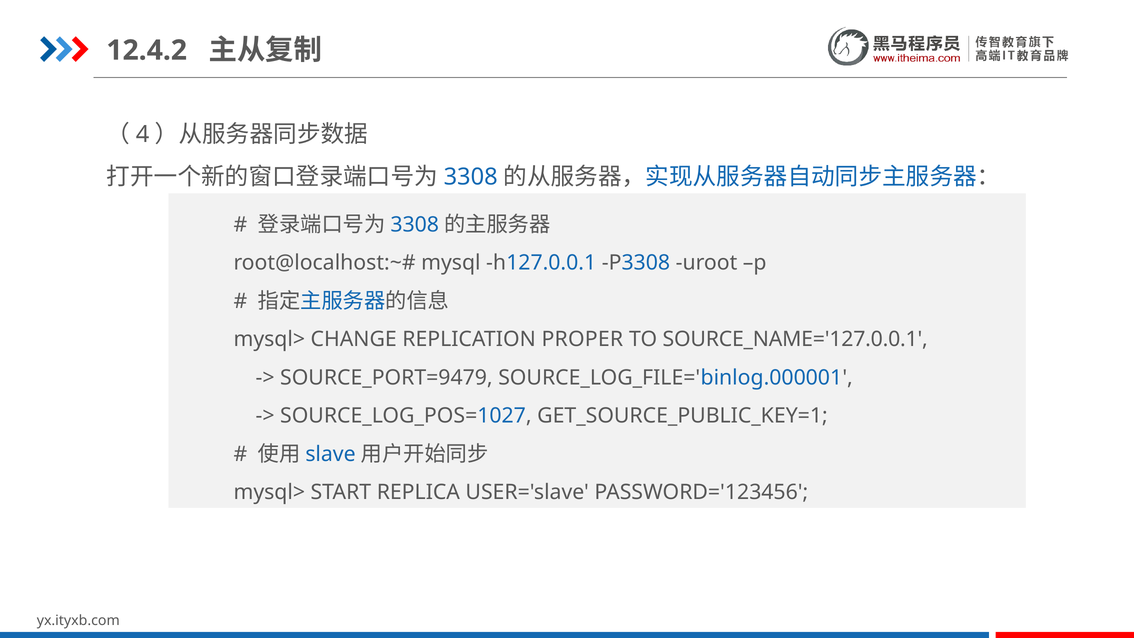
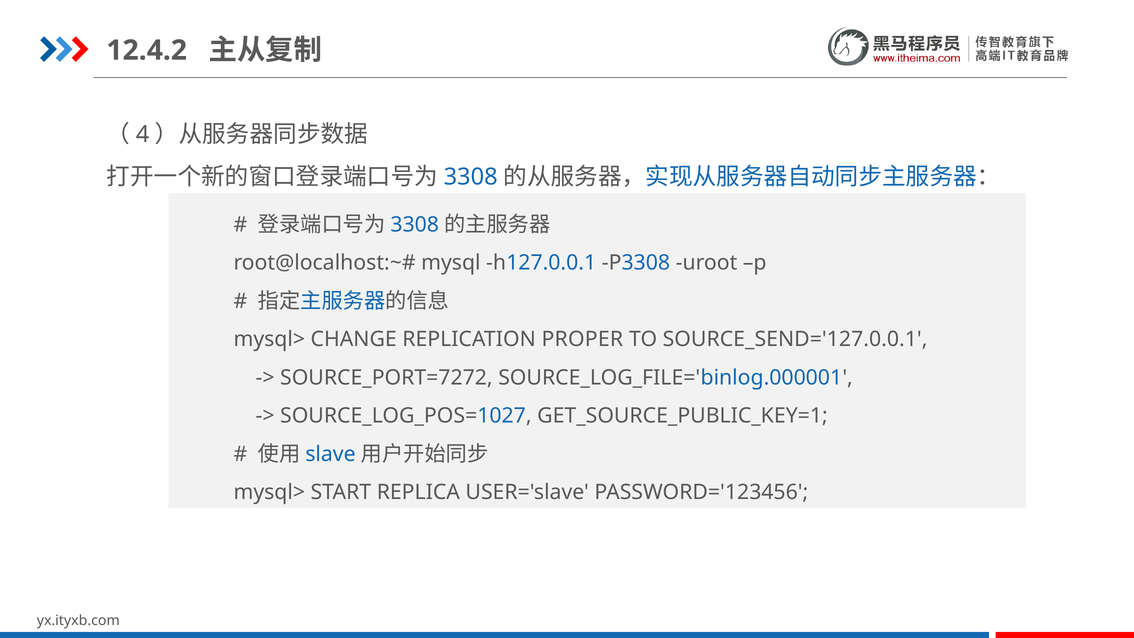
SOURCE_NAME='127.0.0.1: SOURCE_NAME='127.0.0.1 -> SOURCE_SEND='127.0.0.1
SOURCE_PORT=9479: SOURCE_PORT=9479 -> SOURCE_PORT=7272
